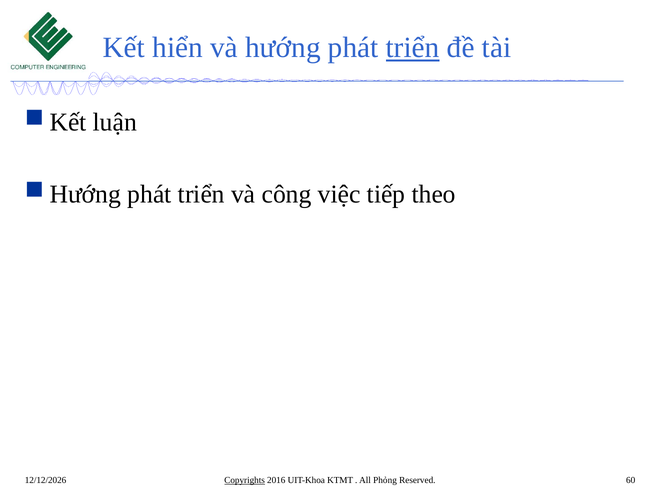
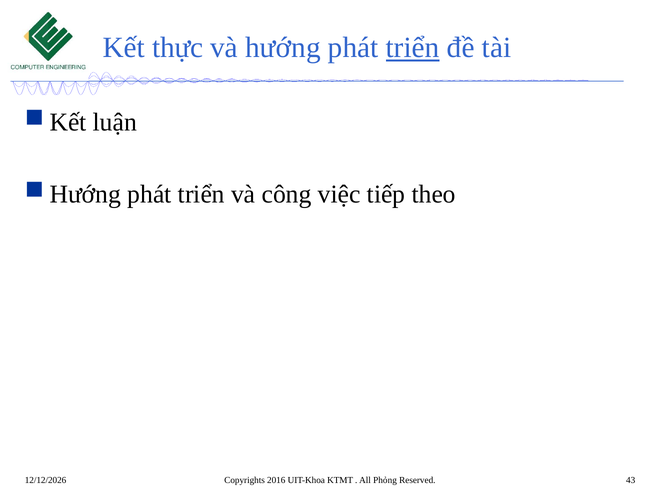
hiển: hiển -> thực
Copyrights underline: present -> none
60: 60 -> 43
